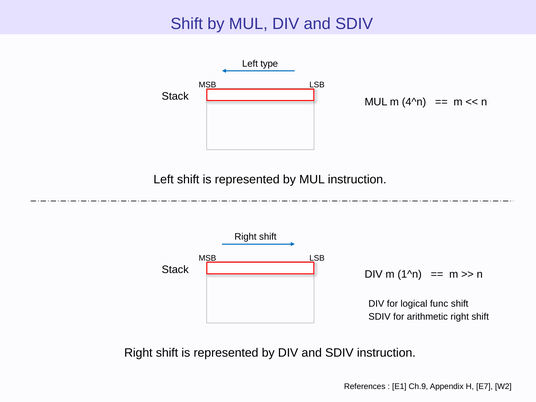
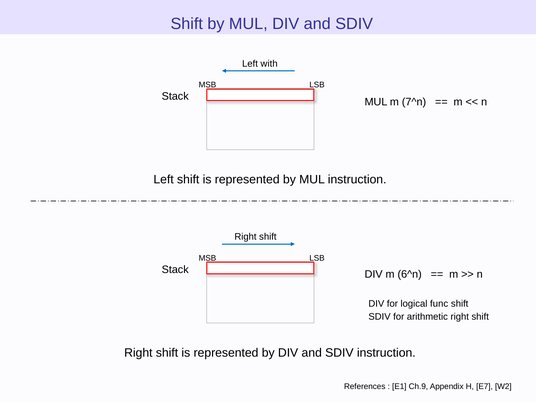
type: type -> with
4^n: 4^n -> 7^n
1^n: 1^n -> 6^n
